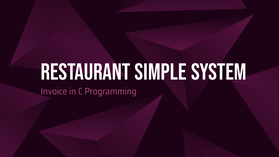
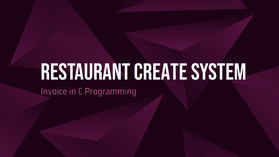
Simple: Simple -> Create
